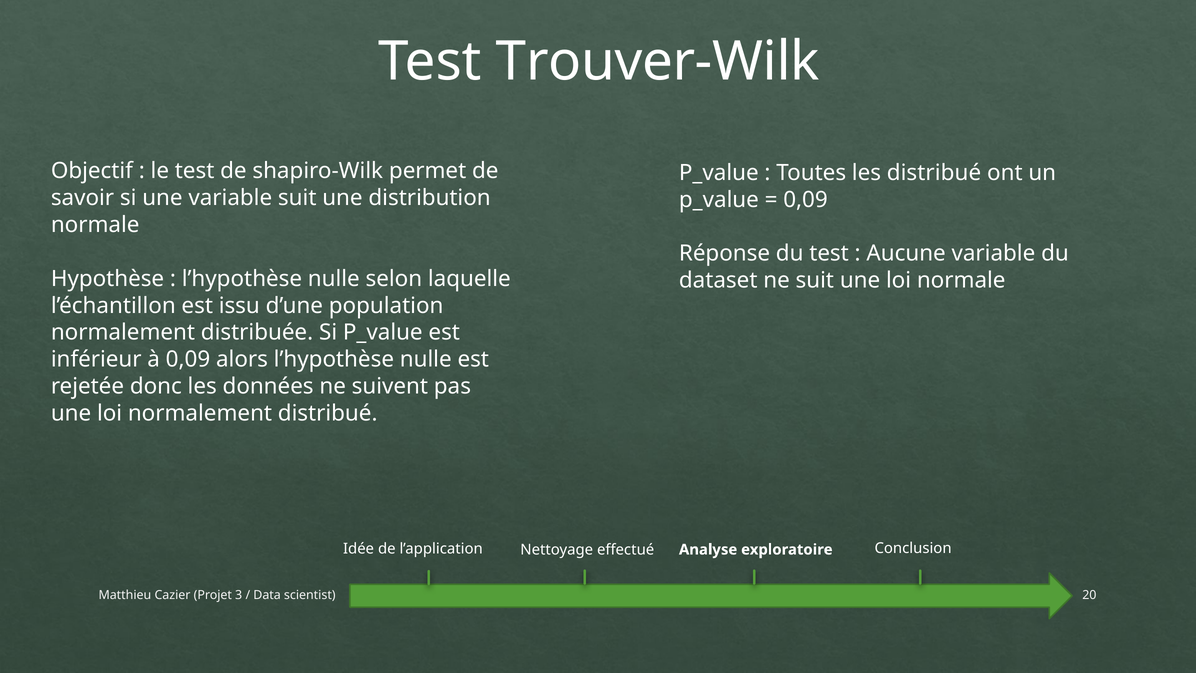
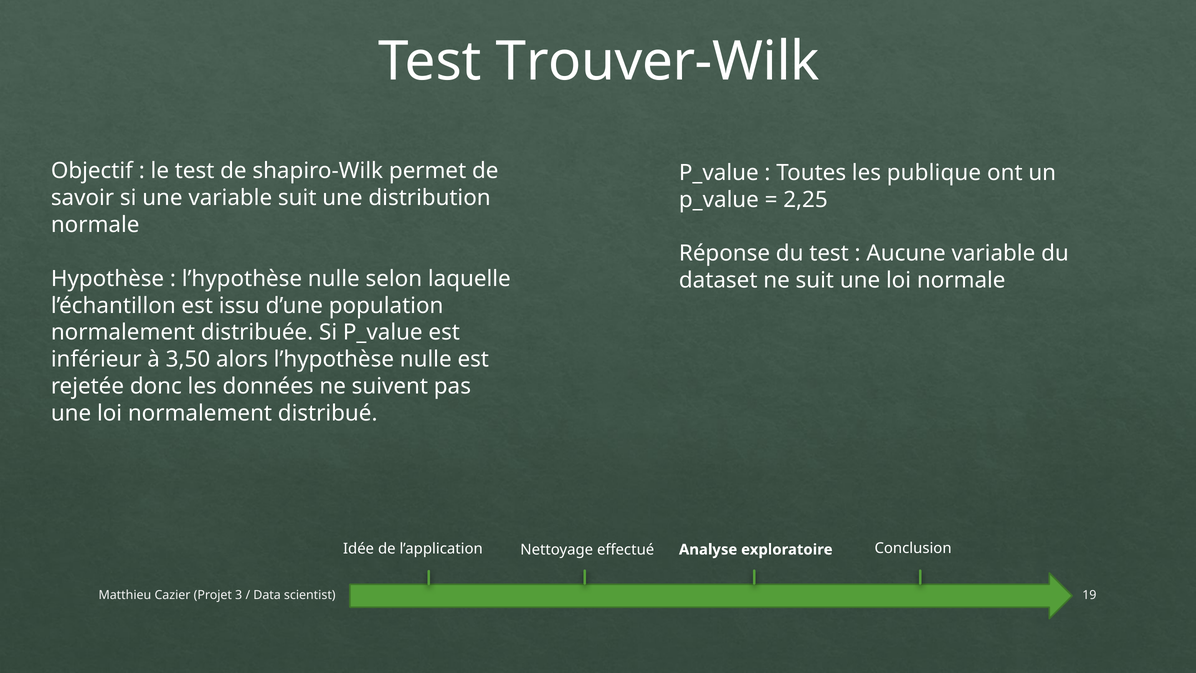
les distribué: distribué -> publique
0,09 at (806, 200): 0,09 -> 2,25
à 0,09: 0,09 -> 3,50
20: 20 -> 19
